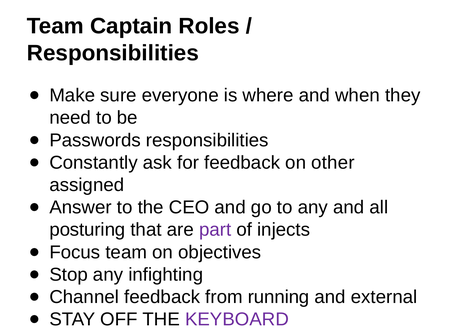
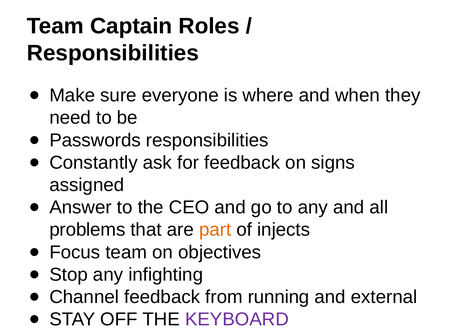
other: other -> signs
posturing: posturing -> problems
part colour: purple -> orange
